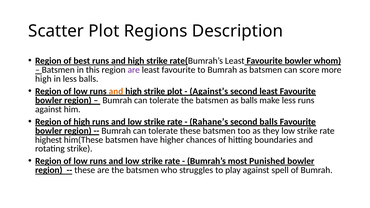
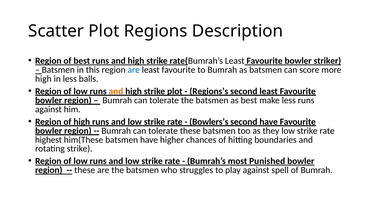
whom: whom -> striker
are at (134, 70) colour: purple -> blue
Against’s: Against’s -> Regions’s
as balls: balls -> best
Rahane’s: Rahane’s -> Bowlers’s
second balls: balls -> have
